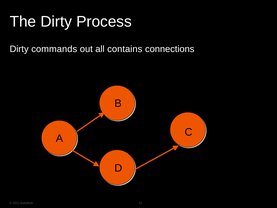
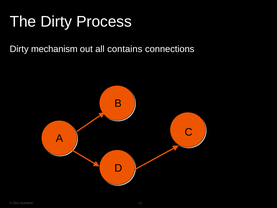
commands: commands -> mechanism
